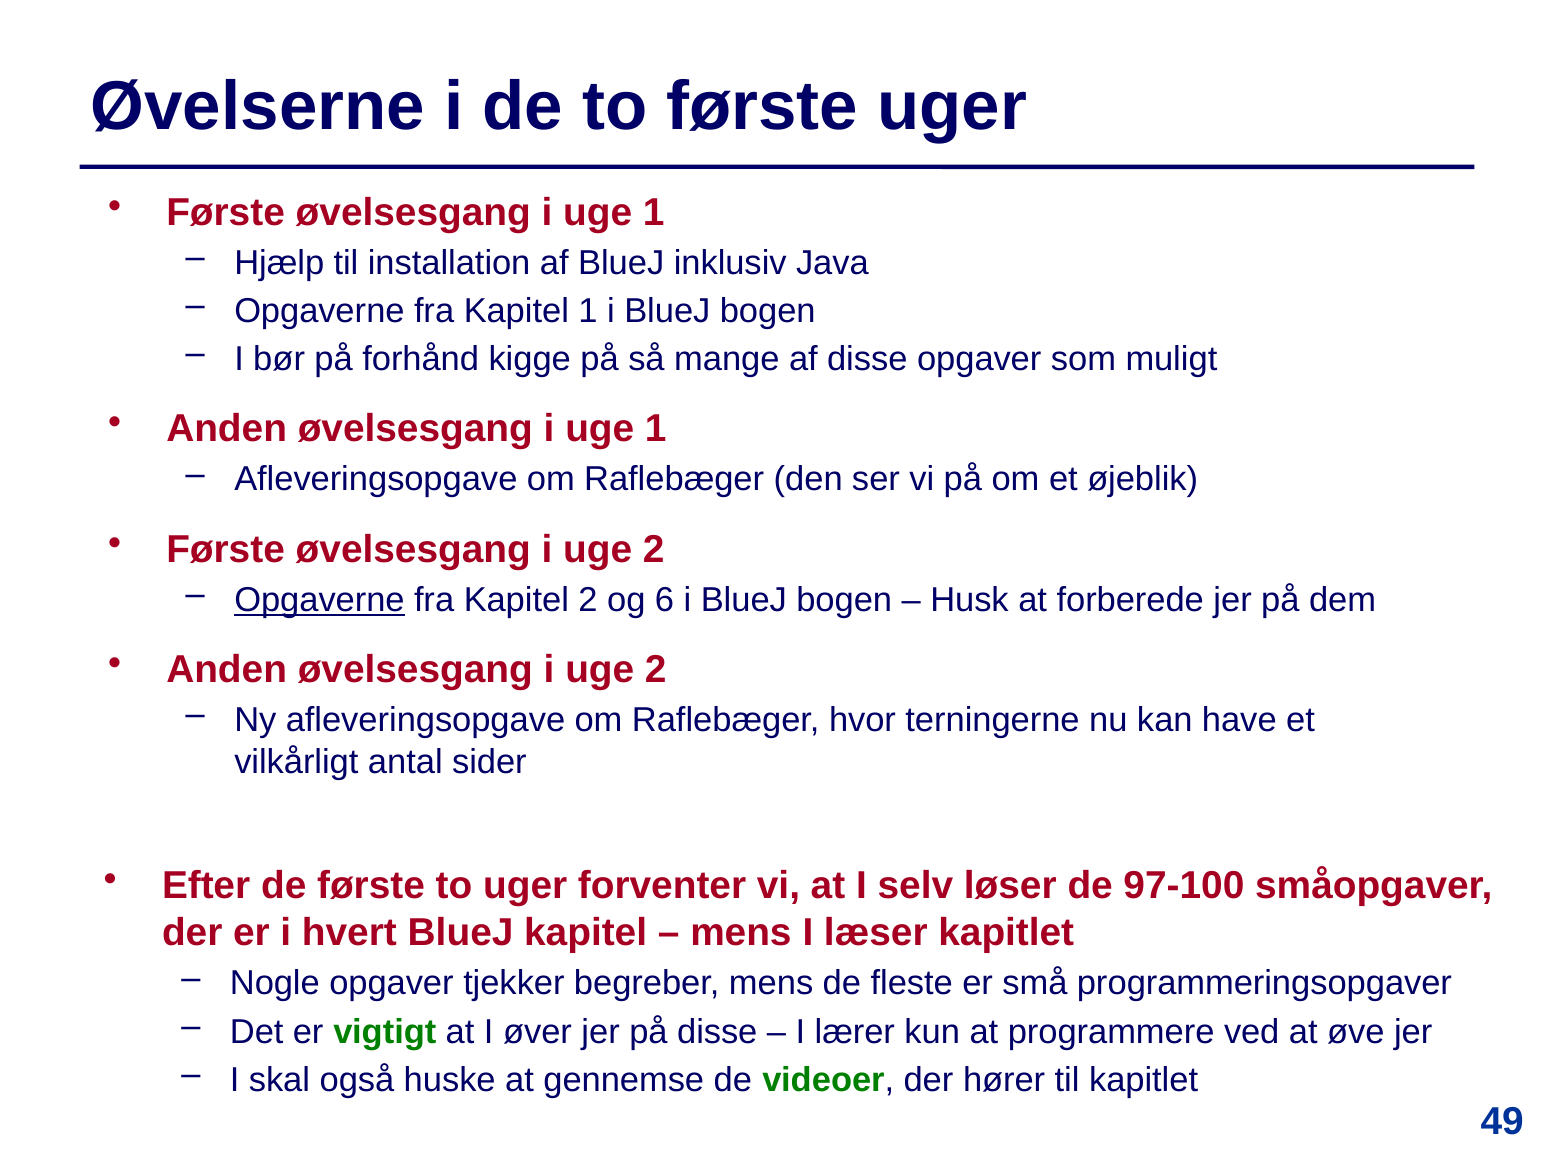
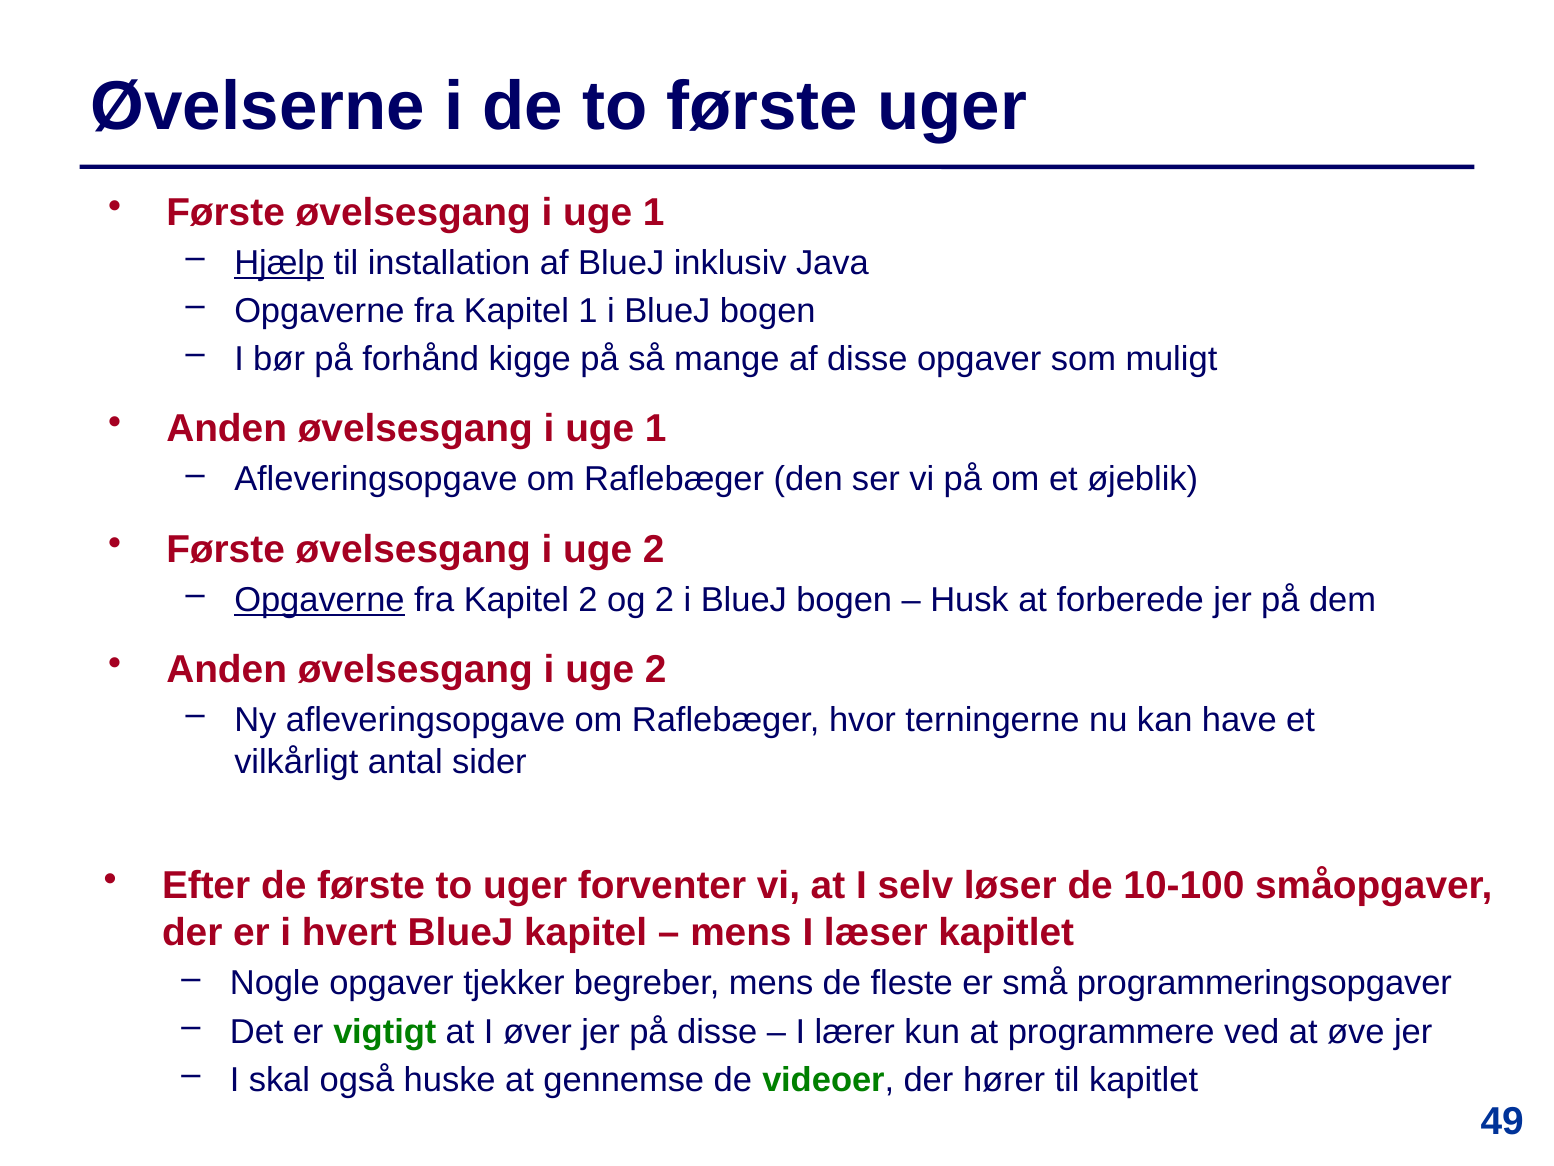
Hjælp underline: none -> present
og 6: 6 -> 2
97-100: 97-100 -> 10-100
